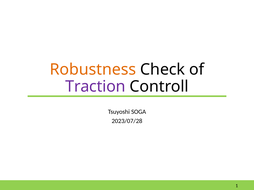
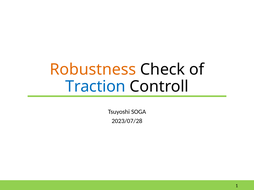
Traction colour: purple -> blue
